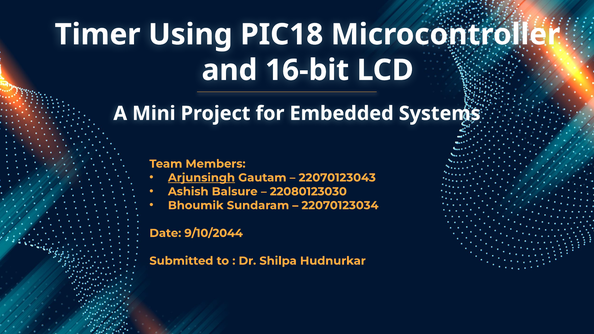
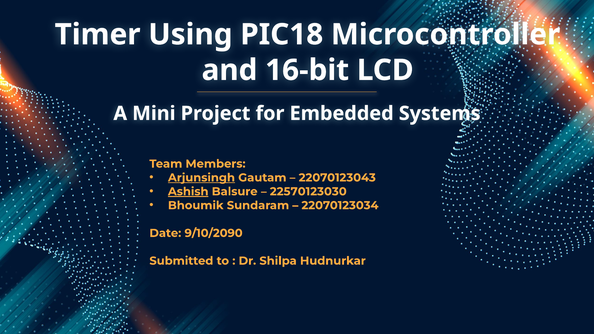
Ashish underline: none -> present
22080123030: 22080123030 -> 22570123030
9/10/2044: 9/10/2044 -> 9/10/2090
